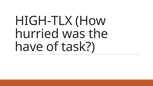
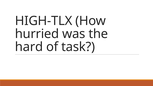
have: have -> hard
